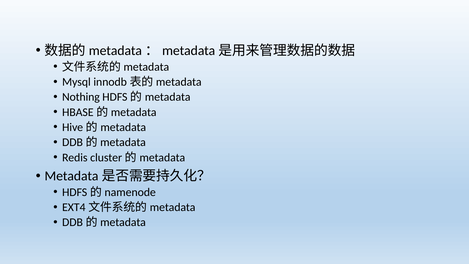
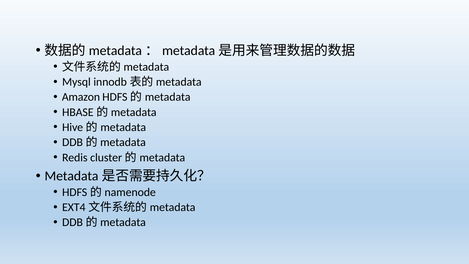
Nothing: Nothing -> Amazon
